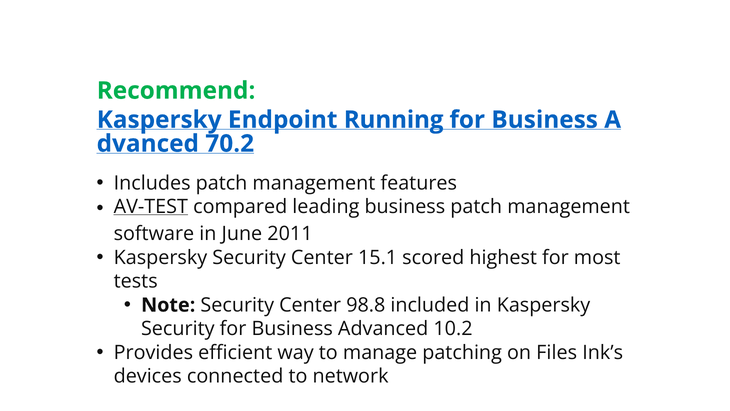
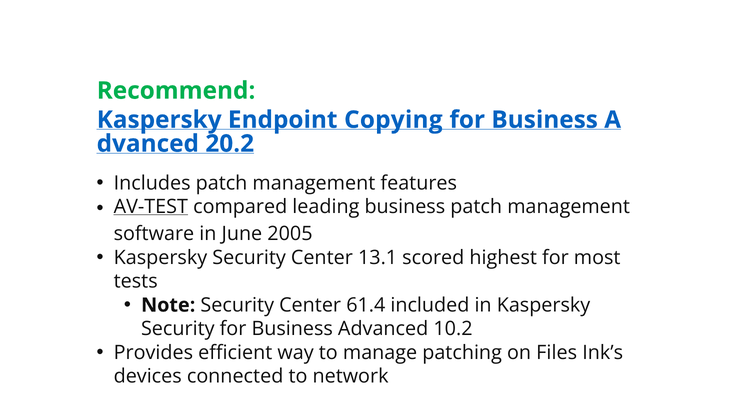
Running: Running -> Copying
70.2: 70.2 -> 20.2
2011: 2011 -> 2005
15.1: 15.1 -> 13.1
98.8: 98.8 -> 61.4
